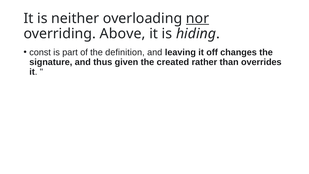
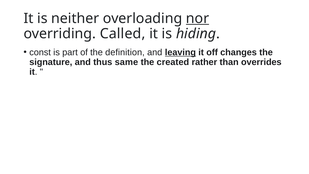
Above: Above -> Called
leaving underline: none -> present
given: given -> same
